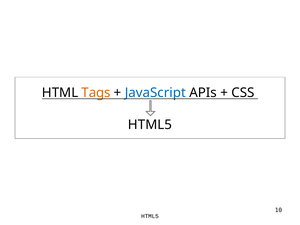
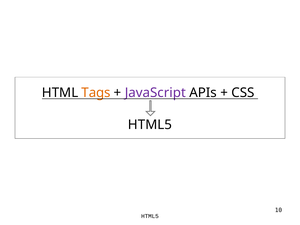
JavaScript colour: blue -> purple
